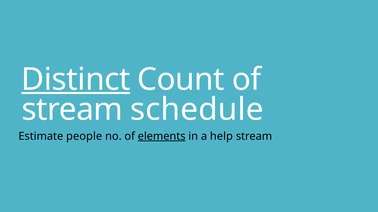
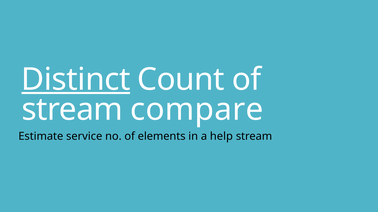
schedule: schedule -> compare
people: people -> service
elements underline: present -> none
